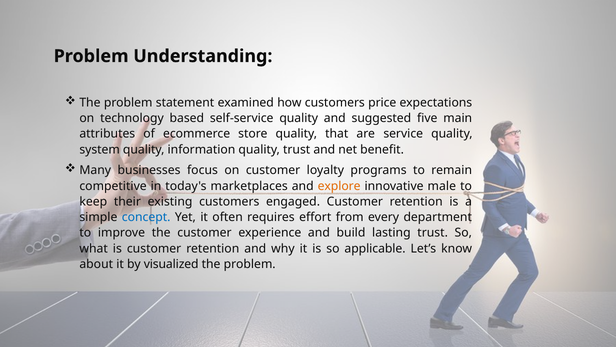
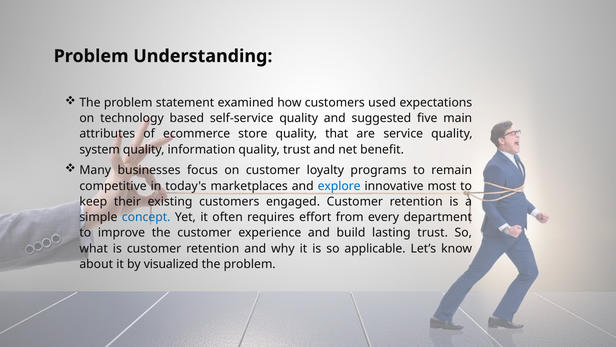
price: price -> used
explore colour: orange -> blue
male: male -> most
